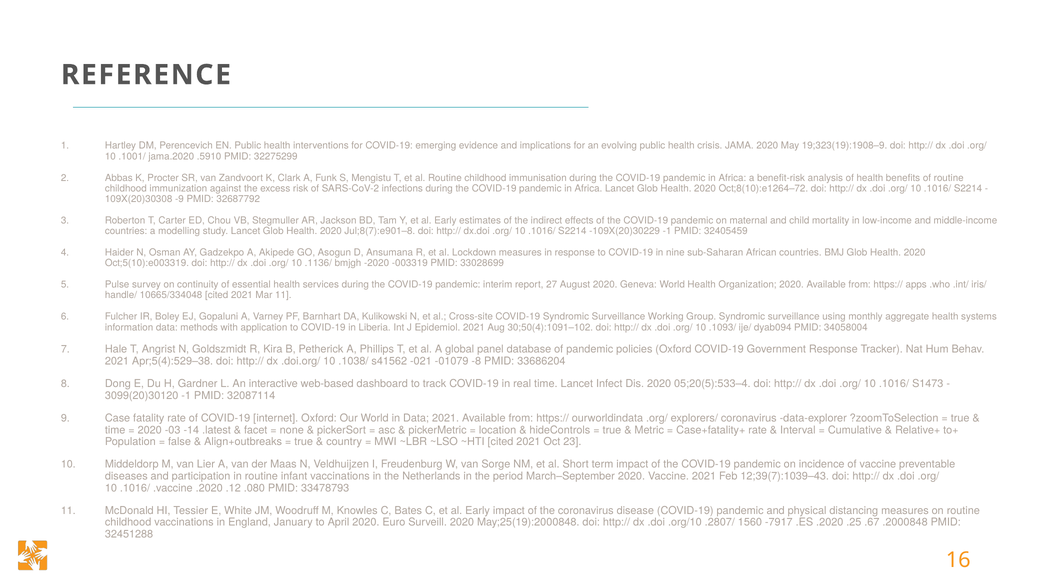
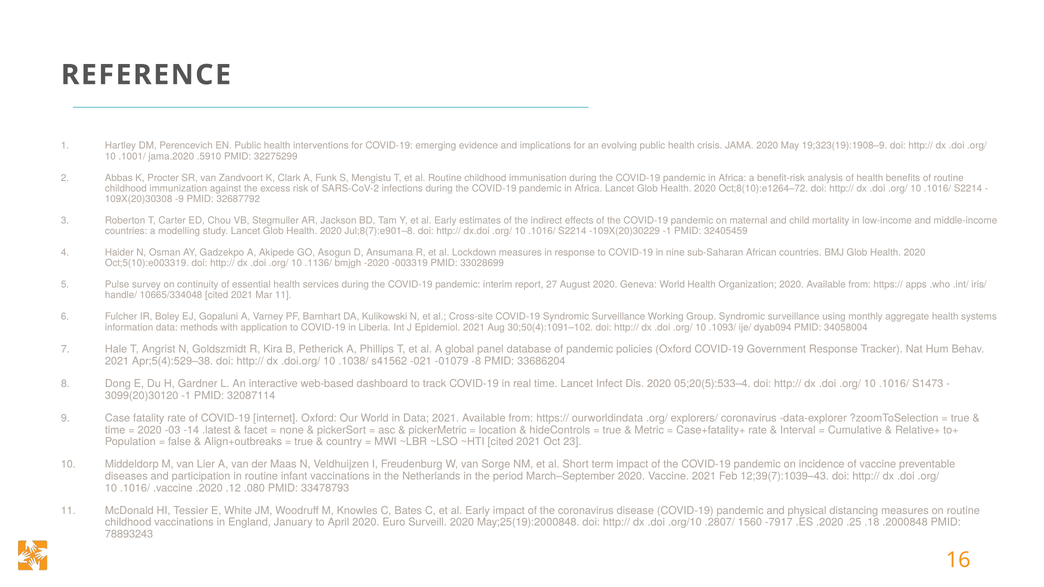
.67: .67 -> .18
32451288: 32451288 -> 78893243
